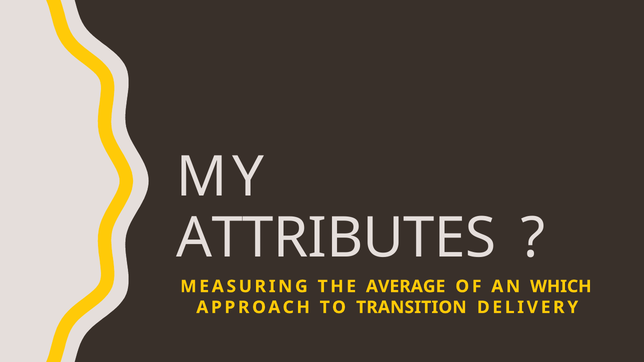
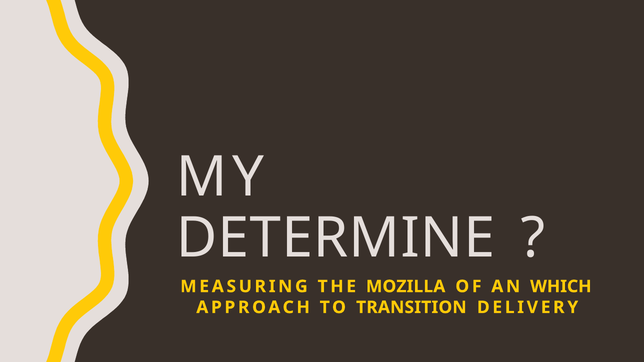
ATTRIBUTES: ATTRIBUTES -> DETERMINE
AVERAGE: AVERAGE -> MOZILLA
